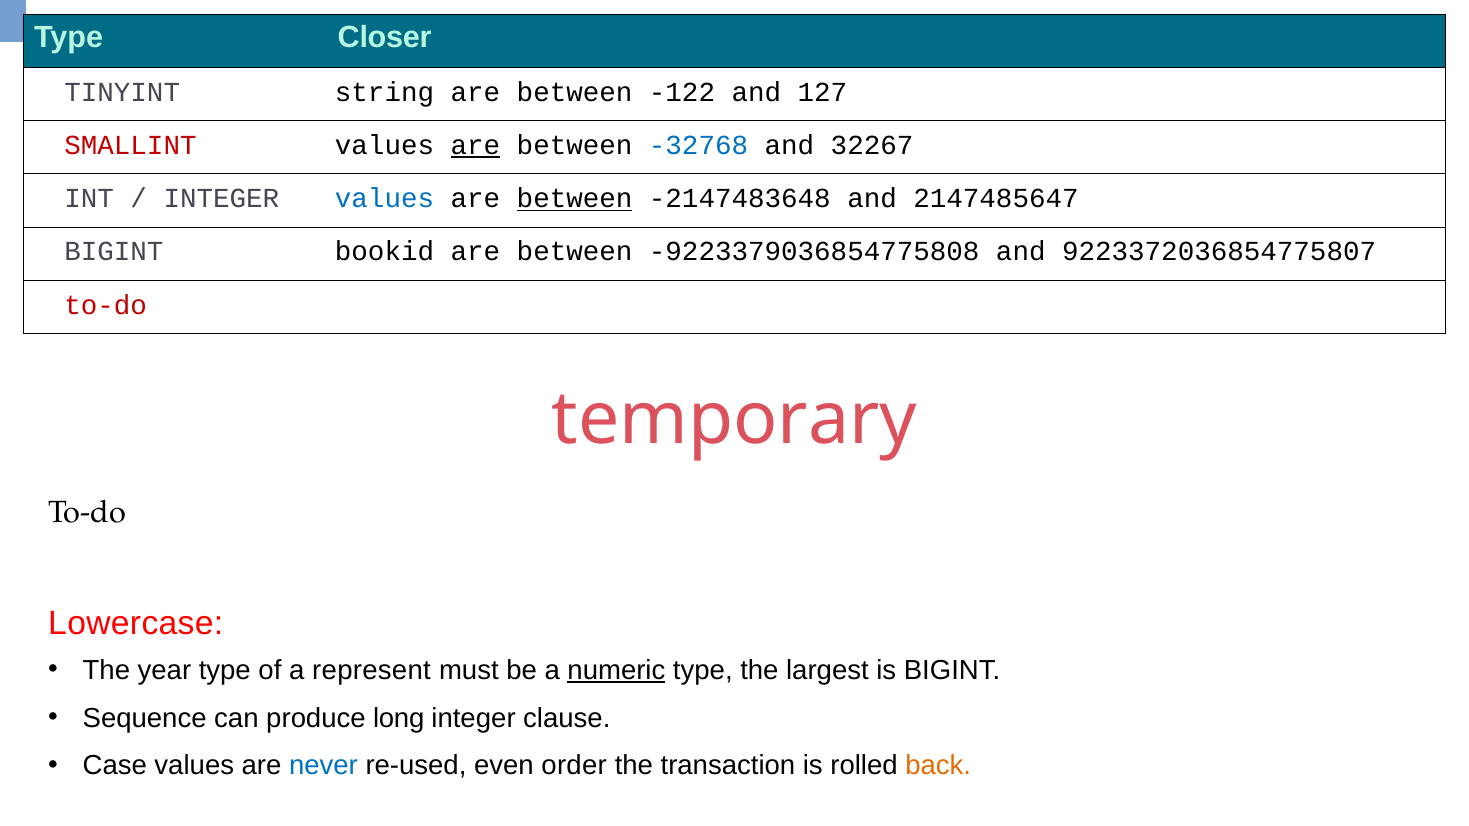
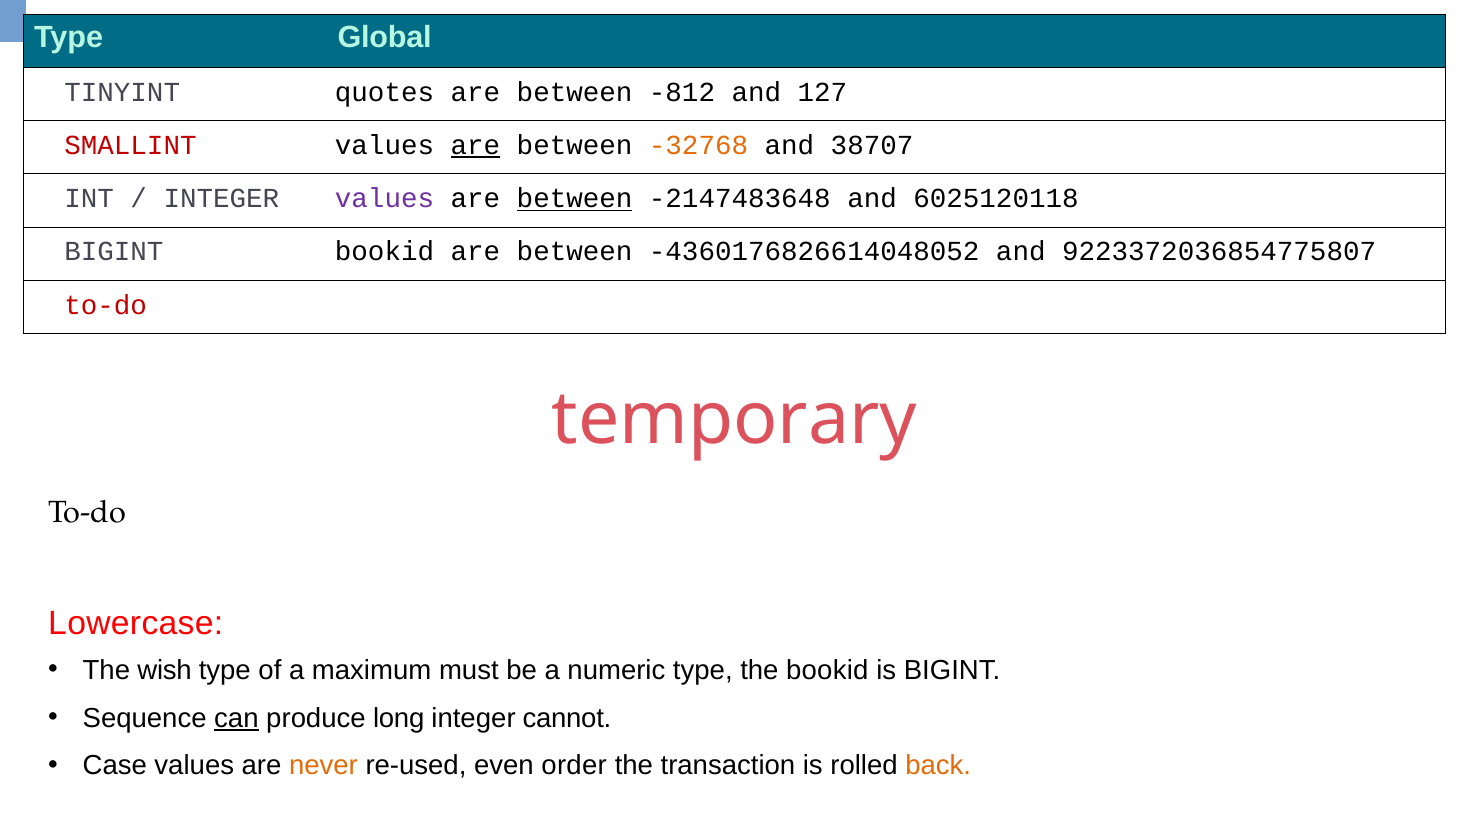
Closer: Closer -> Global
string: string -> quotes
-122: -122 -> -812
-32768 colour: blue -> orange
32267: 32267 -> 38707
values at (385, 199) colour: blue -> purple
2147485647: 2147485647 -> 6025120118
-9223379036854775808: -9223379036854775808 -> -4360176826614048052
year: year -> wish
represent: represent -> maximum
numeric underline: present -> none
the largest: largest -> bookid
can underline: none -> present
clause: clause -> cannot
never colour: blue -> orange
